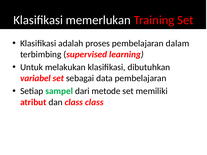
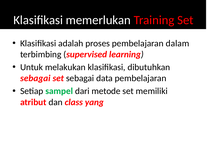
variabel at (35, 78): variabel -> sebagai
class class: class -> yang
